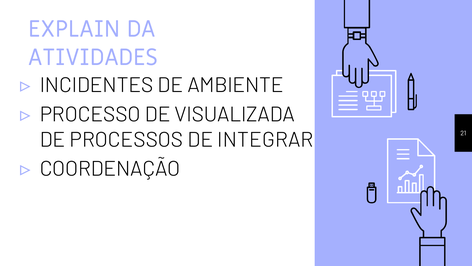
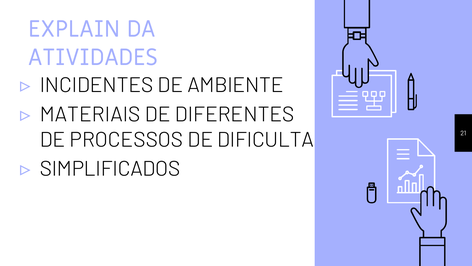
PROCESSO: PROCESSO -> MATERIAIS
VISUALIZADA: VISUALIZADA -> DIFERENTES
INTEGRAR: INTEGRAR -> DIFICULTA
COORDENAÇÃO: COORDENAÇÃO -> SIMPLIFICADOS
